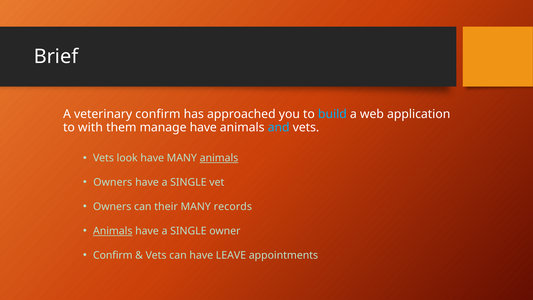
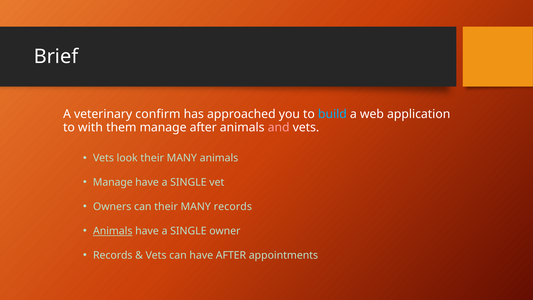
manage have: have -> after
and colour: light blue -> pink
look have: have -> their
animals at (219, 158) underline: present -> none
Owners at (113, 182): Owners -> Manage
Confirm at (113, 255): Confirm -> Records
have LEAVE: LEAVE -> AFTER
